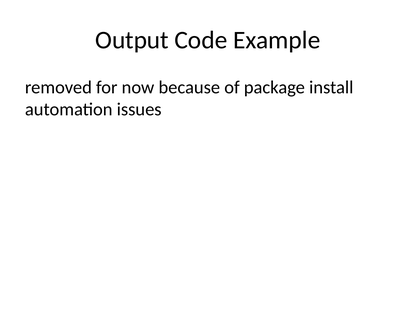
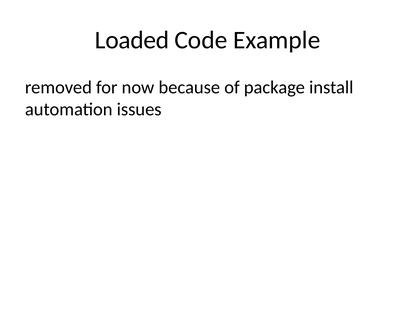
Output: Output -> Loaded
